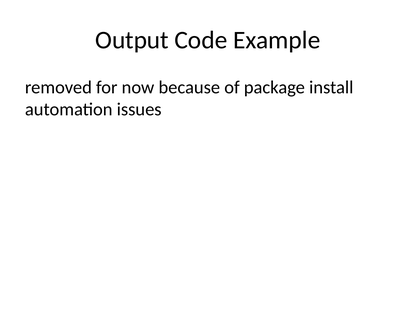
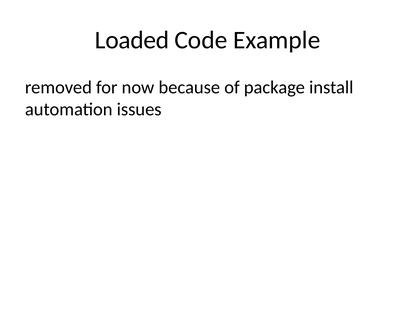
Output: Output -> Loaded
